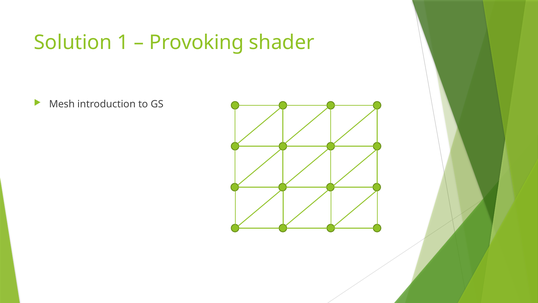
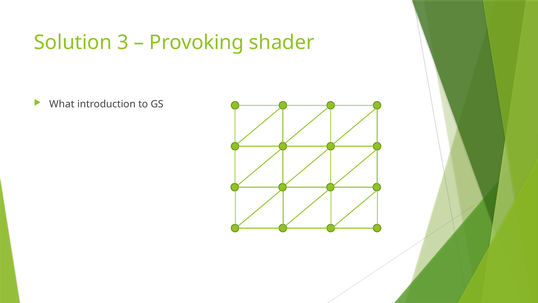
1: 1 -> 3
Mesh: Mesh -> What
